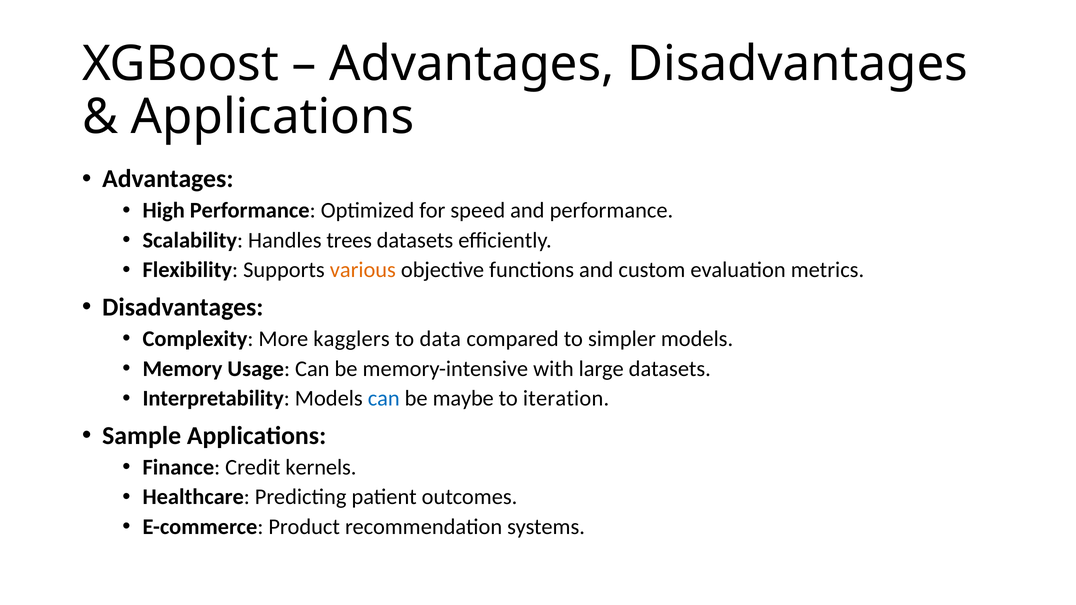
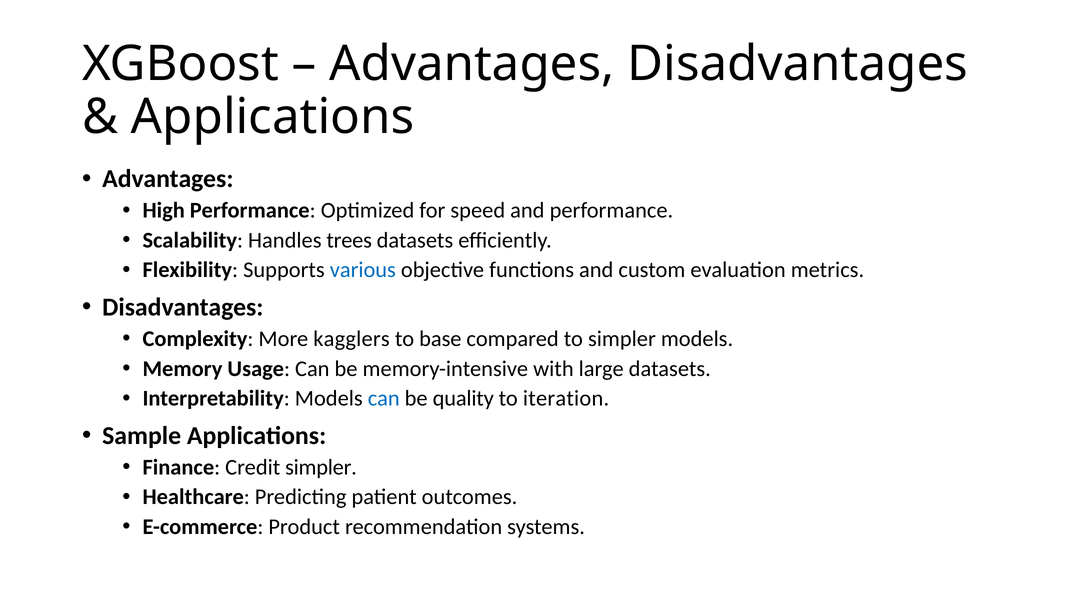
various colour: orange -> blue
data: data -> base
maybe: maybe -> quality
Credit kernels: kernels -> simpler
